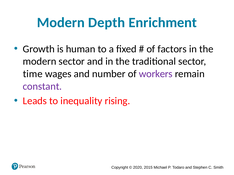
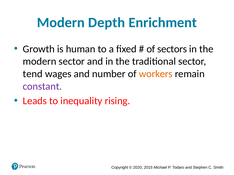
factors: factors -> sectors
time: time -> tend
workers colour: purple -> orange
